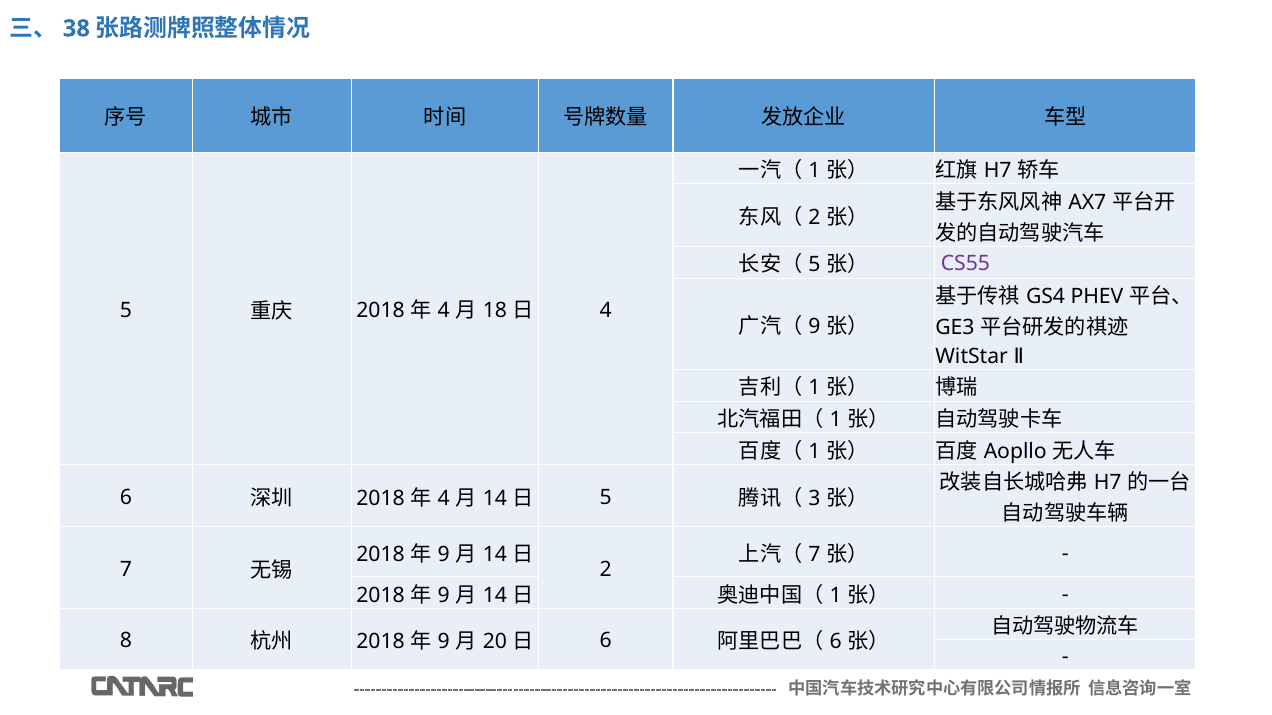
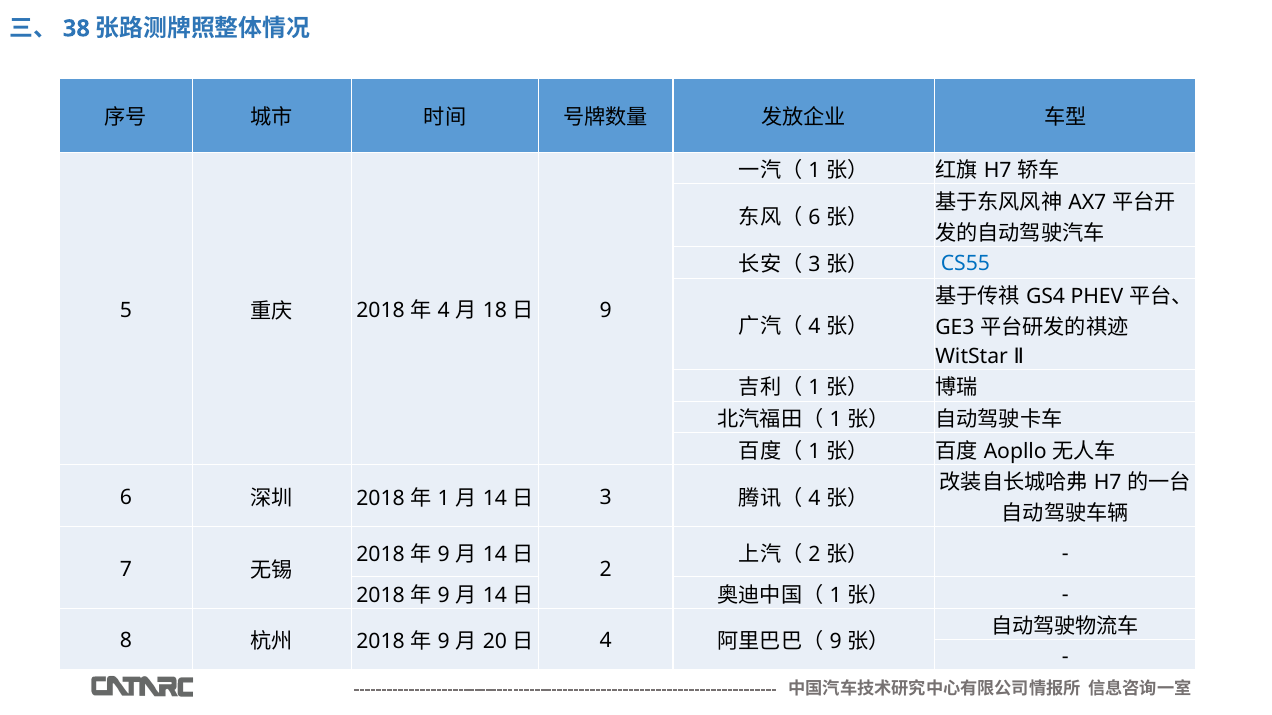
2 at (814, 218): 2 -> 6
5 at (814, 265): 5 -> 3
CS55 colour: purple -> blue
4 at (606, 310): 4 -> 9
9 at (814, 327): 9 -> 4
4 at (444, 499): 4 -> 1
5 at (606, 498): 5 -> 3
3 at (814, 499): 3 -> 4
7 at (814, 555): 7 -> 2
6 at (606, 641): 6 -> 4
6 at (836, 642): 6 -> 9
